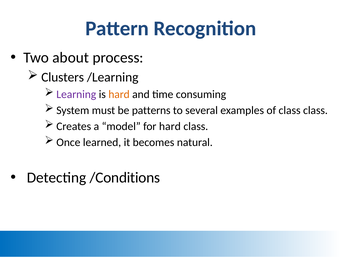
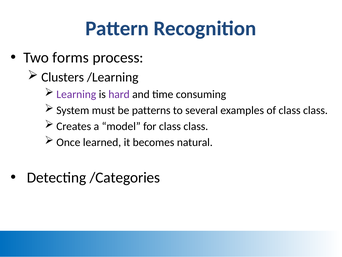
about: about -> forms
hard at (119, 94) colour: orange -> purple
for hard: hard -> class
/Conditions: /Conditions -> /Categories
